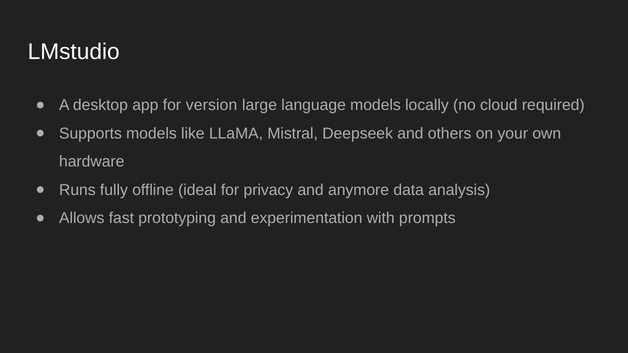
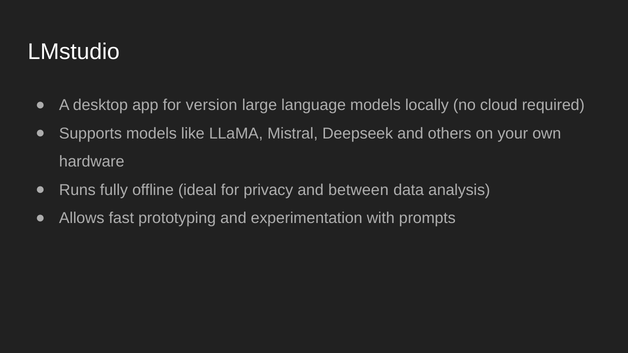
anymore: anymore -> between
